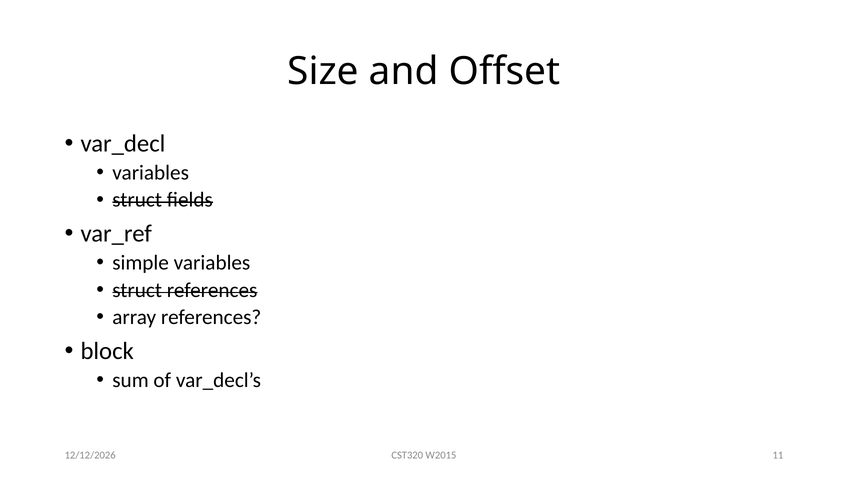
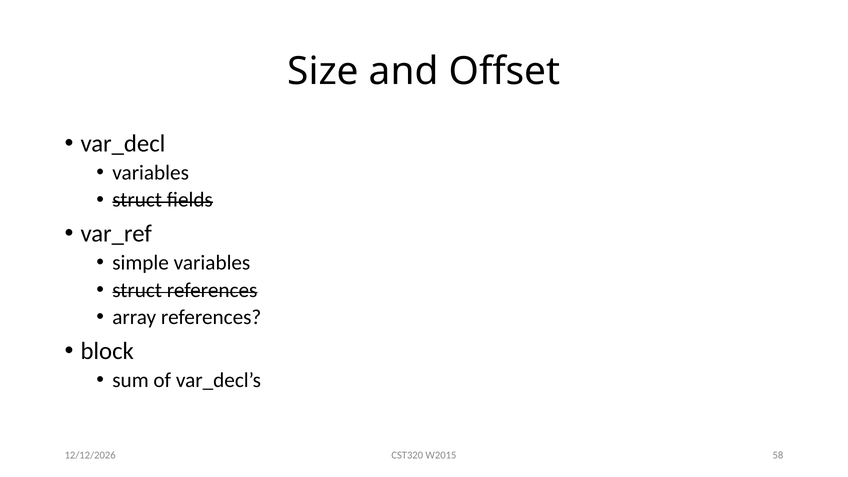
11: 11 -> 58
